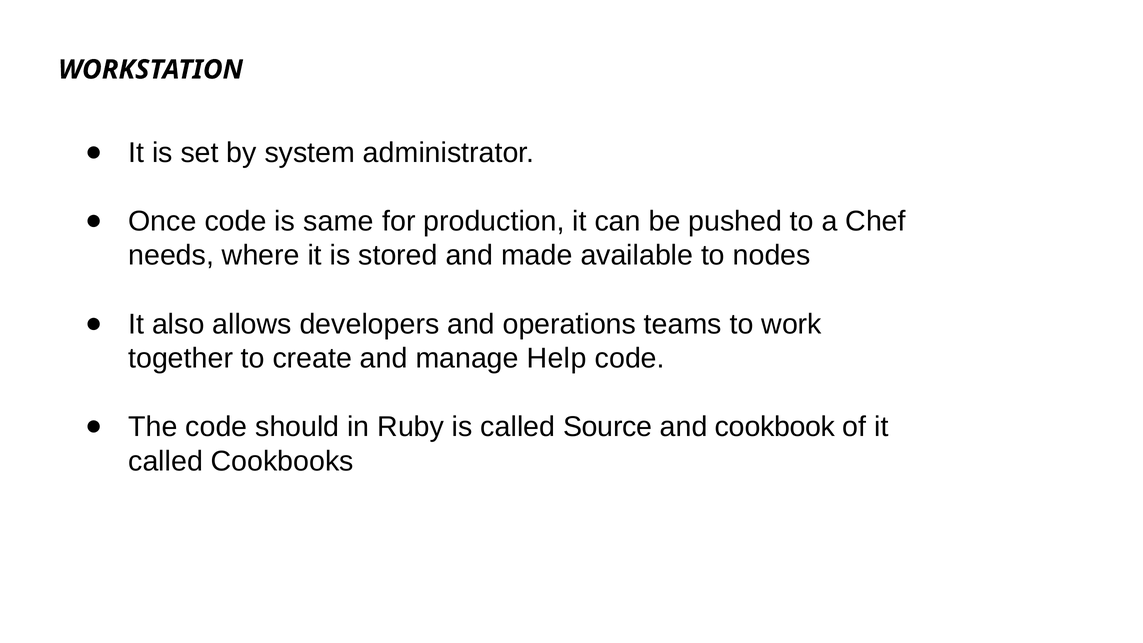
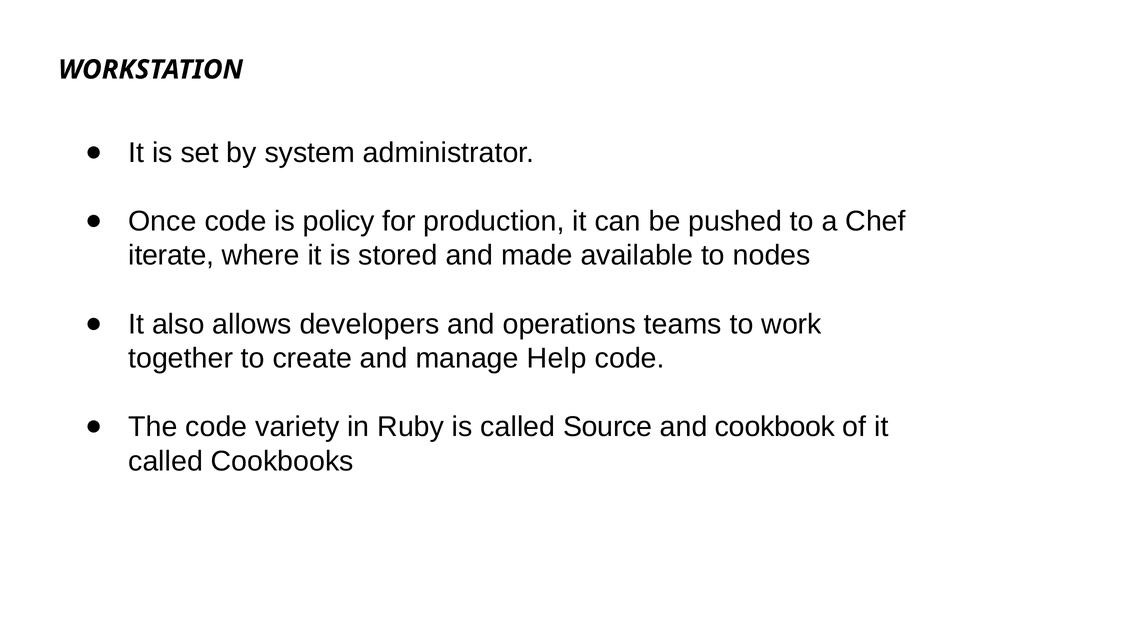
same: same -> policy
needs: needs -> iterate
should: should -> variety
